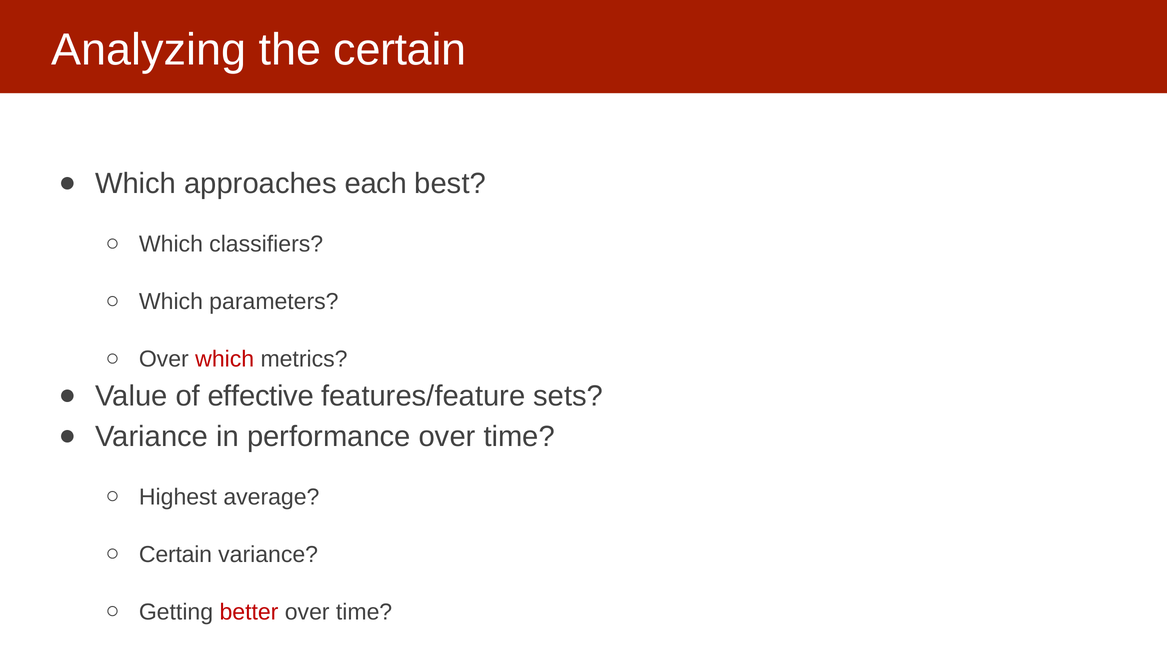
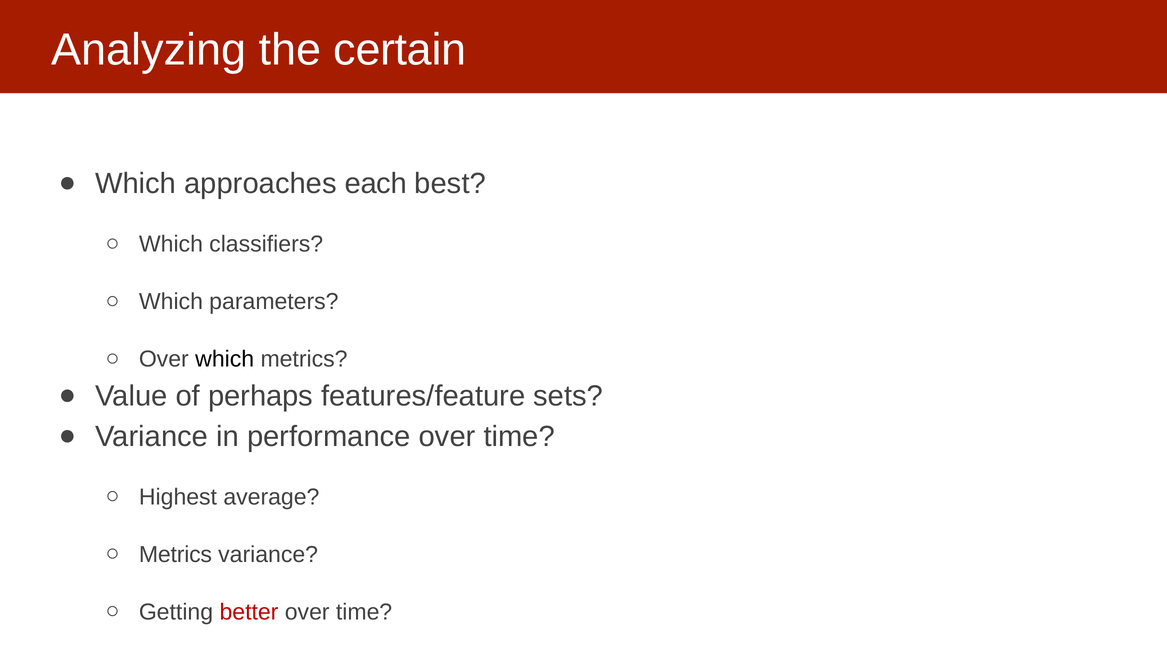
which at (225, 359) colour: red -> black
effective: effective -> perhaps
Certain at (176, 554): Certain -> Metrics
